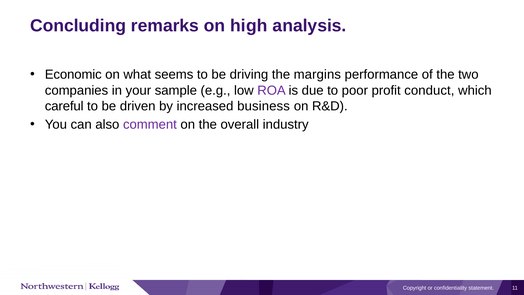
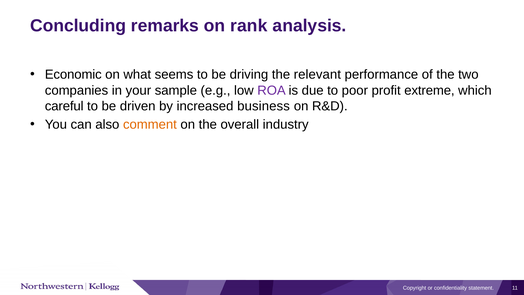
high: high -> rank
margins: margins -> relevant
conduct: conduct -> extreme
comment colour: purple -> orange
